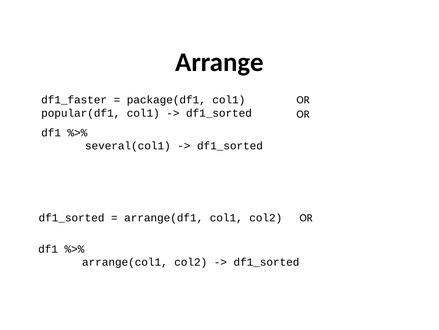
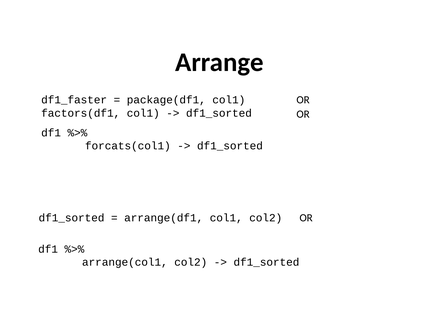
popular(df1: popular(df1 -> factors(df1
several(col1: several(col1 -> forcats(col1
